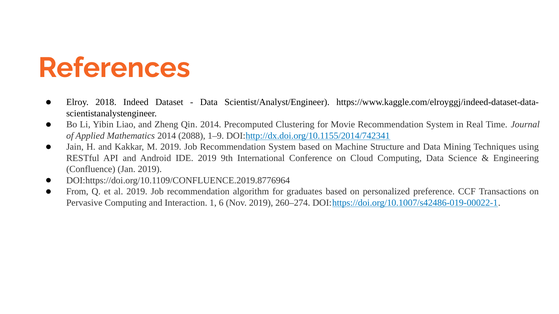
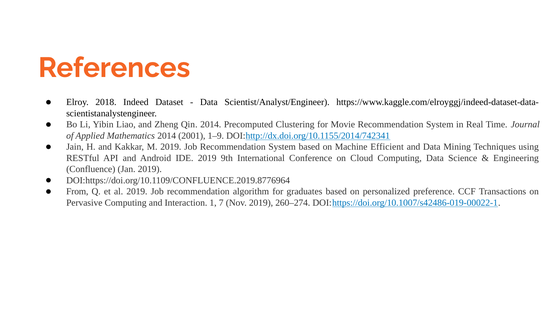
2088: 2088 -> 2001
Structure: Structure -> Efficient
6: 6 -> 7
